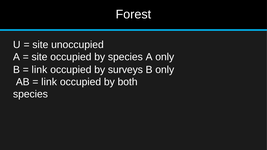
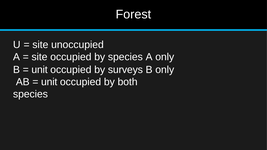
link at (39, 70): link -> unit
link at (49, 82): link -> unit
